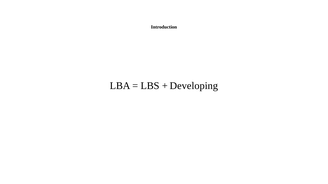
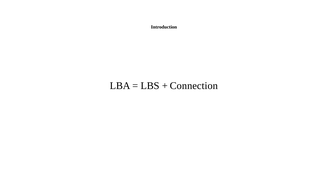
Developing: Developing -> Connection
